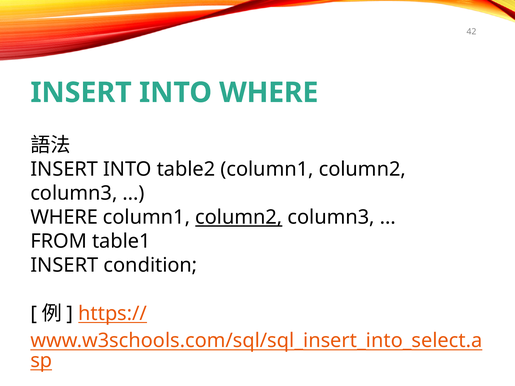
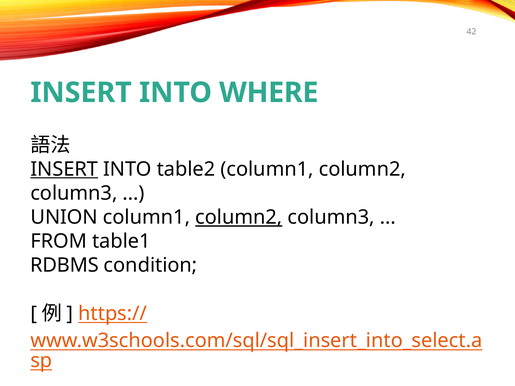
INSERT at (64, 169) underline: none -> present
WHERE at (64, 217): WHERE -> UNION
INSERT at (64, 266): INSERT -> RDBMS
